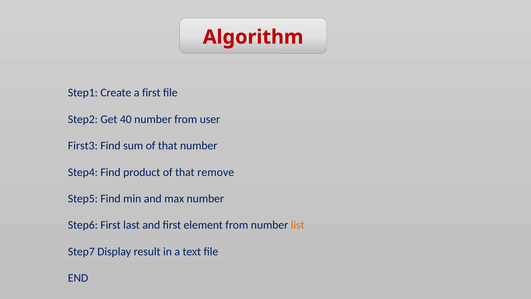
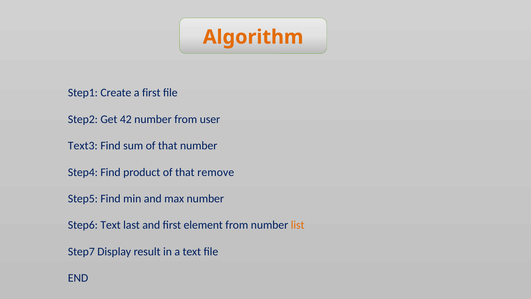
Algorithm colour: red -> orange
40: 40 -> 42
First3: First3 -> Text3
Step6 First: First -> Text
